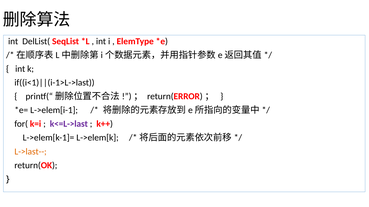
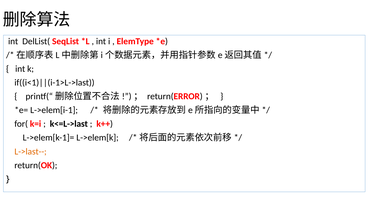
k<=L->last colour: purple -> black
